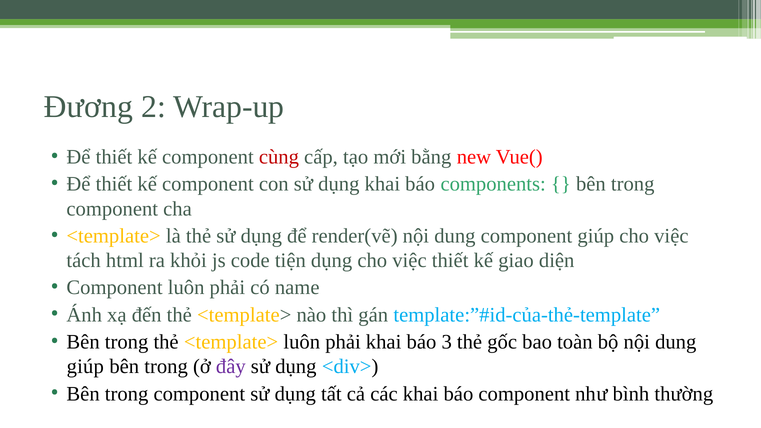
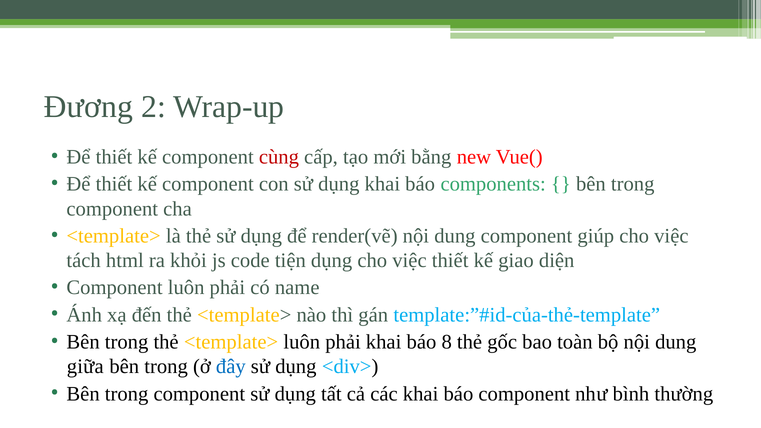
3: 3 -> 8
giúp at (85, 367): giúp -> giữa
đây colour: purple -> blue
